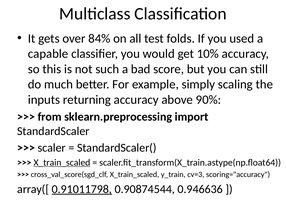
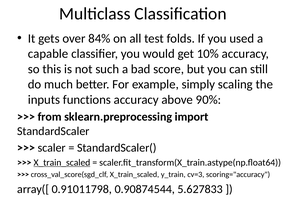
returning: returning -> functions
0.91011798 underline: present -> none
0.946636: 0.946636 -> 5.627833
